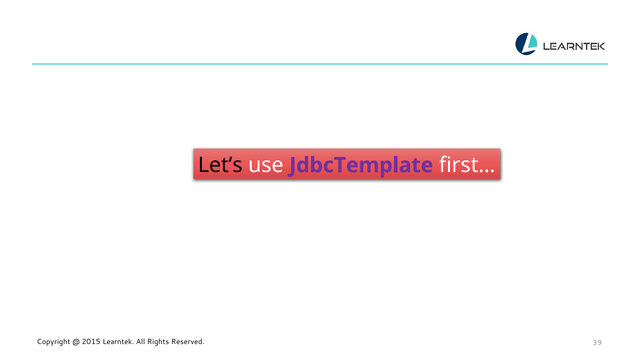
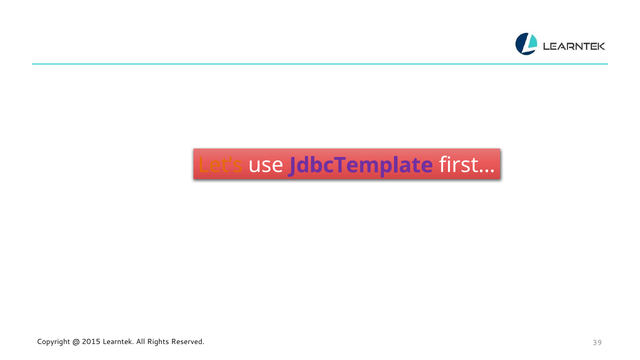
Let’s colour: black -> orange
